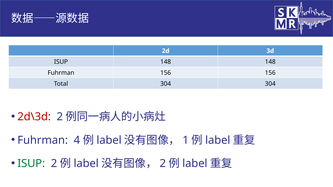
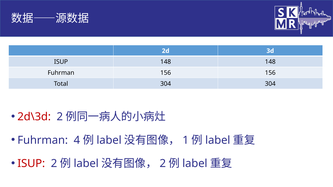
ISUP at (31, 164) colour: green -> red
